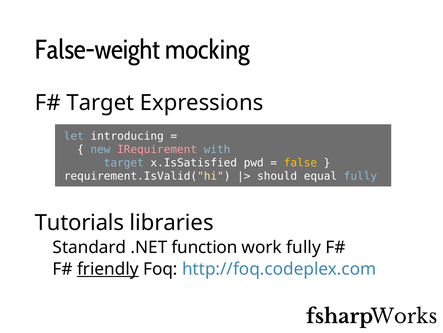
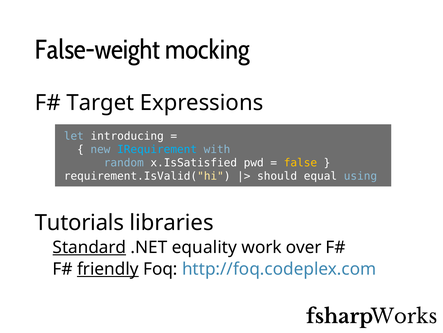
IRequirement colour: pink -> light blue
target at (124, 162): target -> random
equal fully: fully -> using
Standard underline: none -> present
function: function -> equality
work fully: fully -> over
